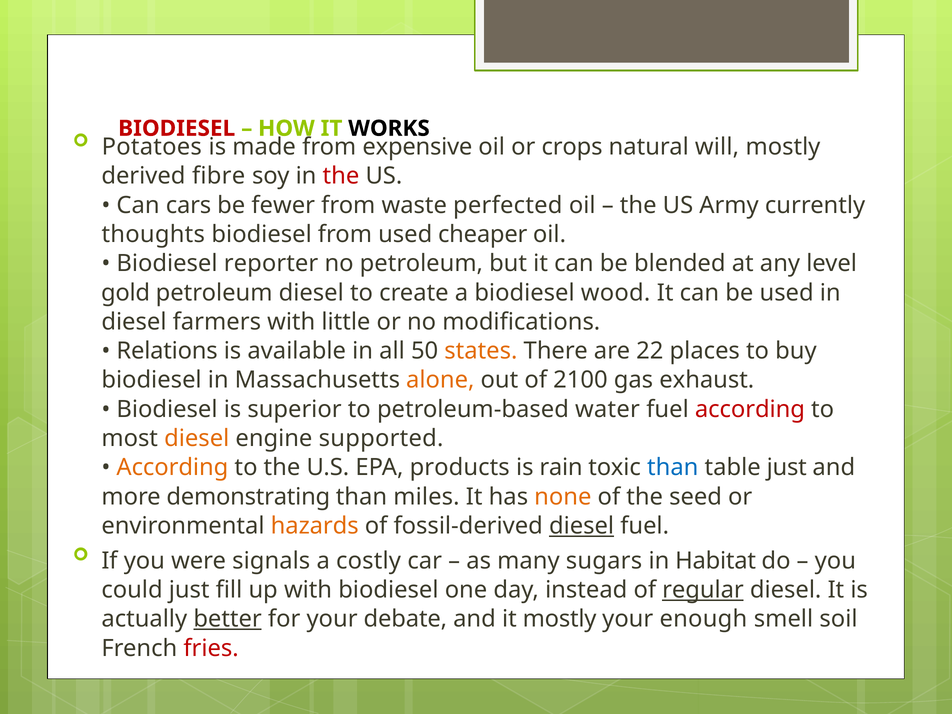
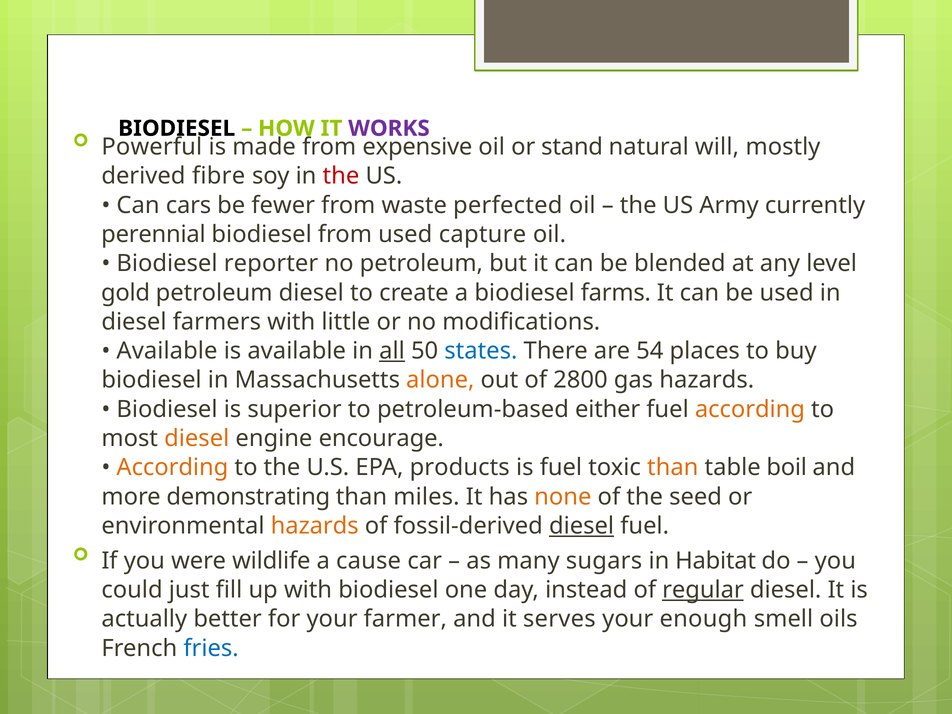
BIODIESEL at (177, 128) colour: red -> black
WORKS colour: black -> purple
Potatoes: Potatoes -> Powerful
crops: crops -> stand
thoughts: thoughts -> perennial
cheaper: cheaper -> capture
wood: wood -> farms
Relations at (167, 351): Relations -> Available
all underline: none -> present
states colour: orange -> blue
22: 22 -> 54
2100: 2100 -> 2800
gas exhaust: exhaust -> hazards
water: water -> either
according at (750, 409) colour: red -> orange
supported: supported -> encourage
is rain: rain -> fuel
than at (673, 468) colour: blue -> orange
table just: just -> boil
signals: signals -> wildlife
costly: costly -> cause
better underline: present -> none
debate: debate -> farmer
it mostly: mostly -> serves
soil: soil -> oils
fries colour: red -> blue
